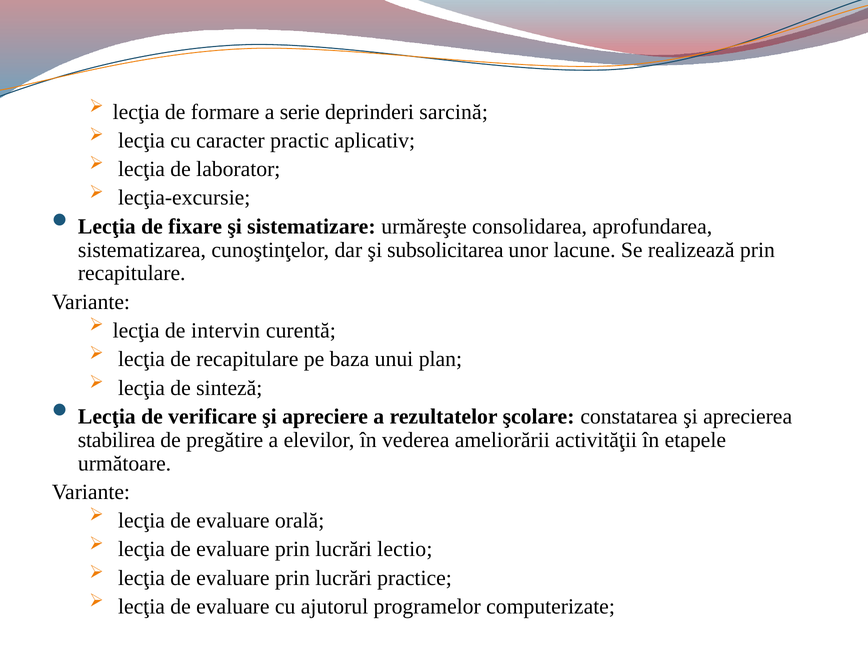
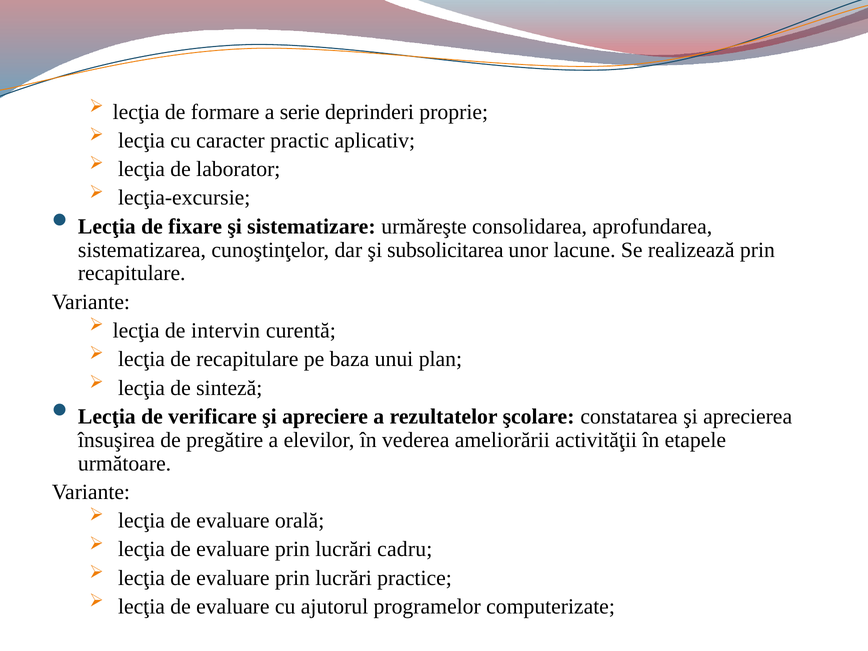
sarcină: sarcină -> proprie
stabilirea: stabilirea -> însuşirea
lectio: lectio -> cadru
